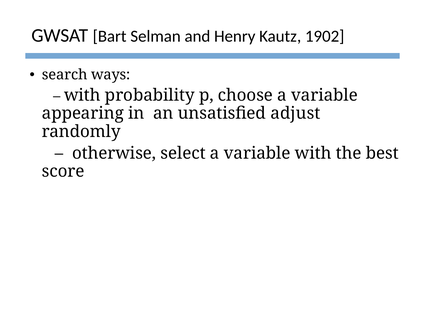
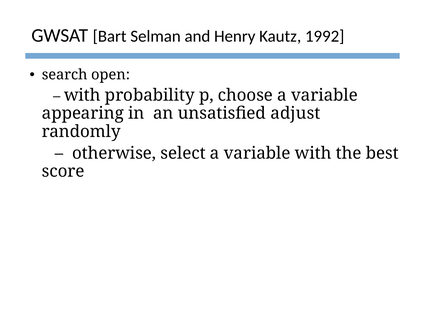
1902: 1902 -> 1992
ways: ways -> open
